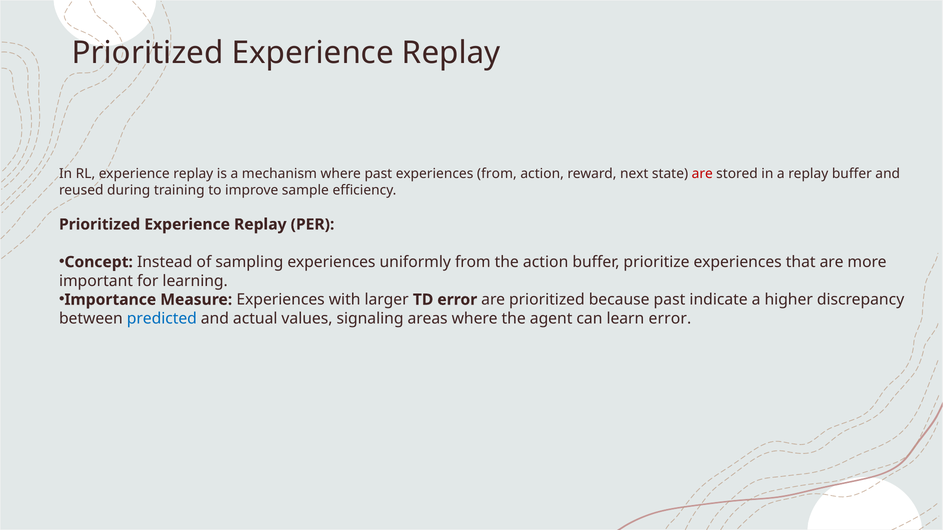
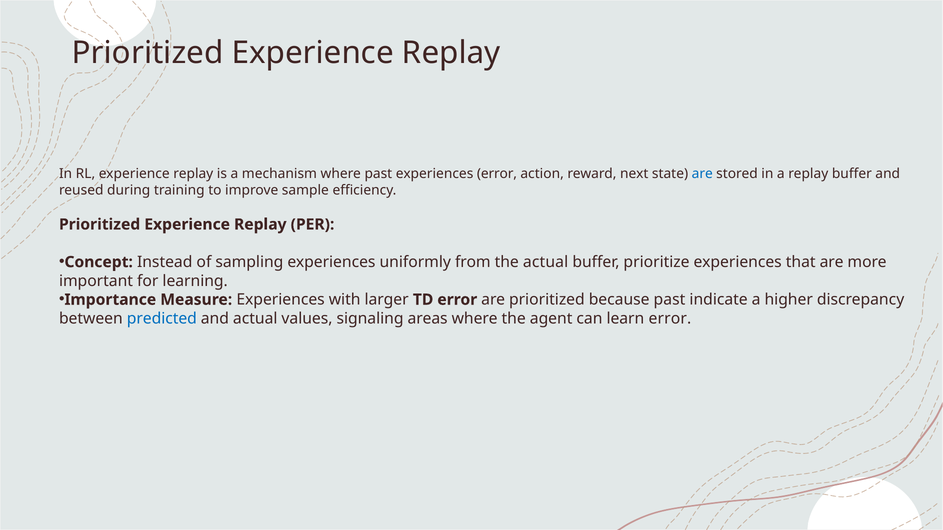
experiences from: from -> error
are at (702, 174) colour: red -> blue
the action: action -> actual
